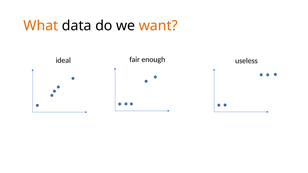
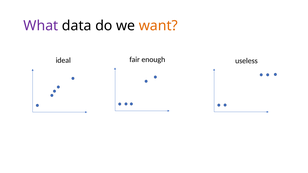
What colour: orange -> purple
